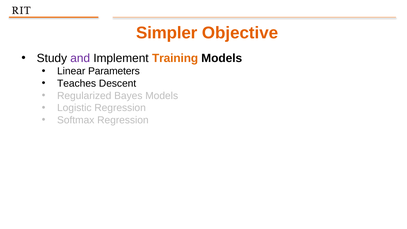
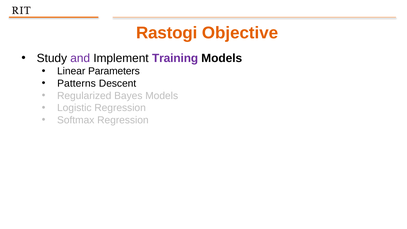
Simpler: Simpler -> Rastogi
Training colour: orange -> purple
Teaches: Teaches -> Patterns
